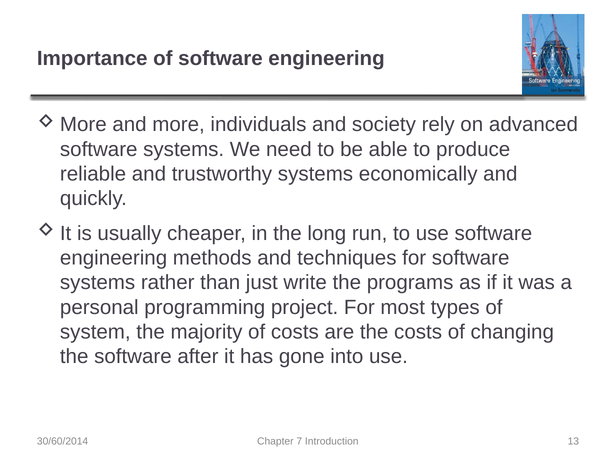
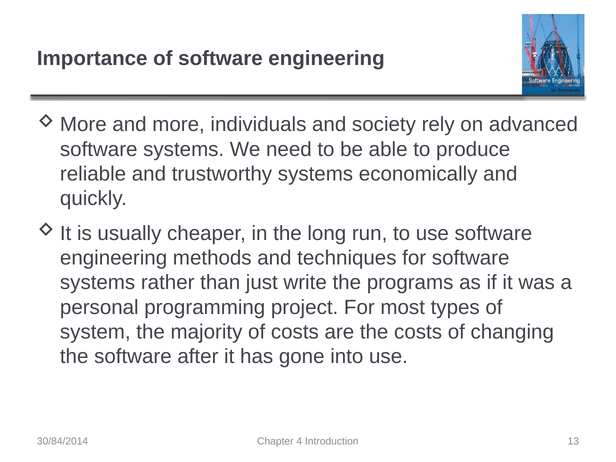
30/60/2014: 30/60/2014 -> 30/84/2014
7: 7 -> 4
